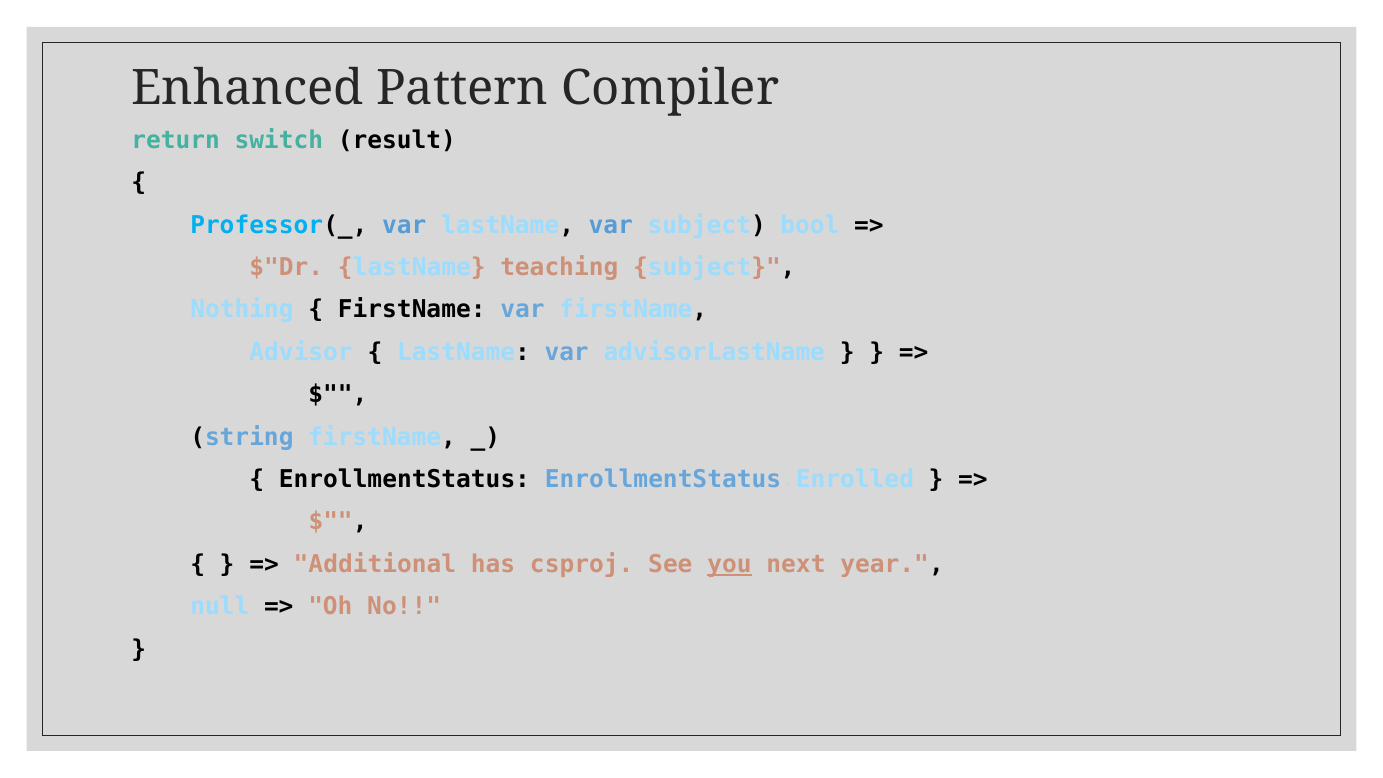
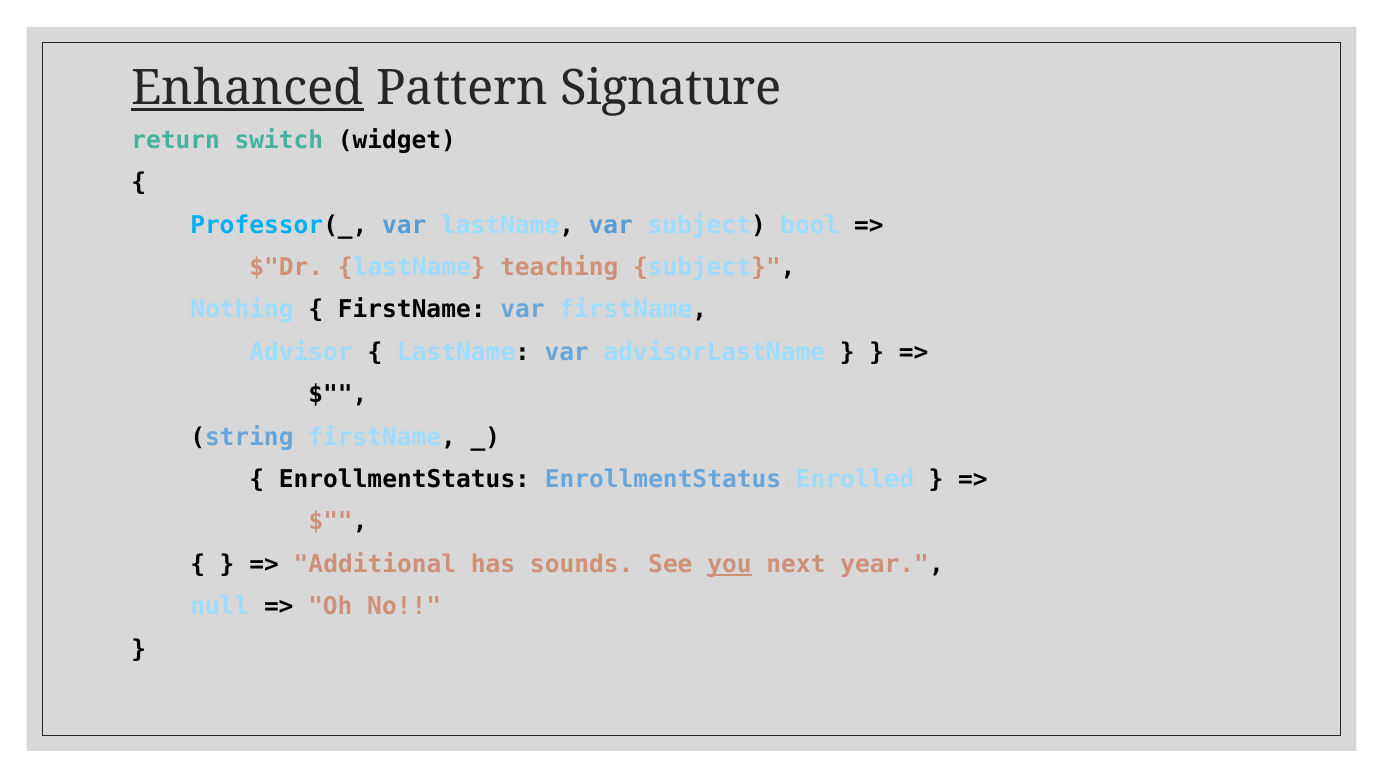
Enhanced underline: none -> present
Compiler: Compiler -> Signature
result: result -> widget
csproj: csproj -> sounds
